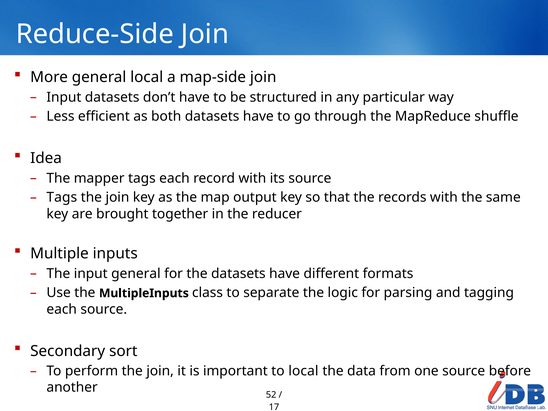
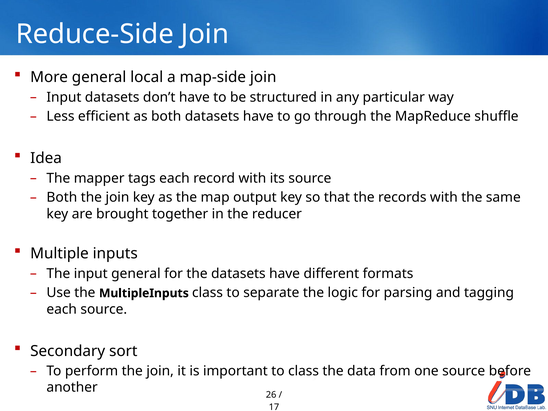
Tags at (62, 197): Tags -> Both
to local: local -> class
52: 52 -> 26
